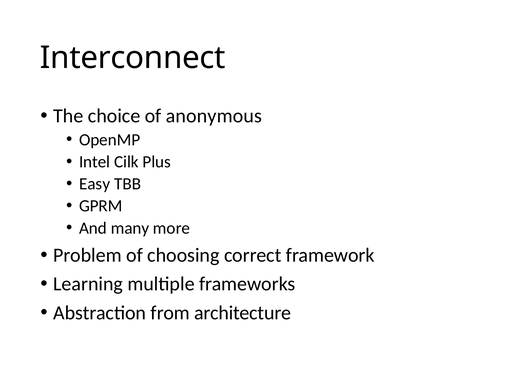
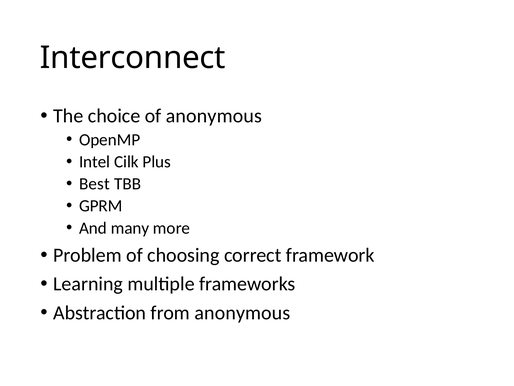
Easy: Easy -> Best
from architecture: architecture -> anonymous
